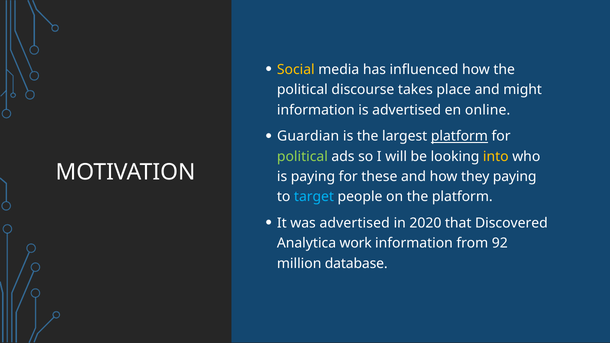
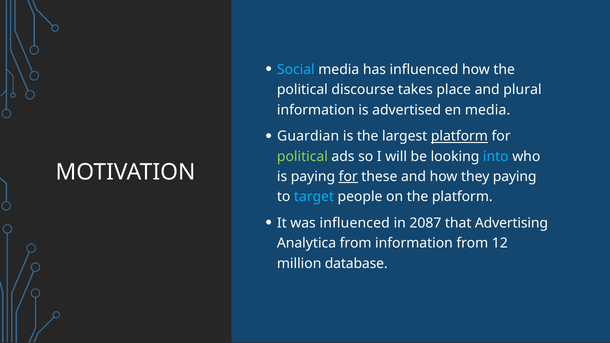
Social colour: yellow -> light blue
might: might -> plural
en online: online -> media
into colour: yellow -> light blue
for at (348, 177) underline: none -> present
was advertised: advertised -> influenced
2020: 2020 -> 2087
Discovered: Discovered -> Advertising
Analytica work: work -> from
92: 92 -> 12
